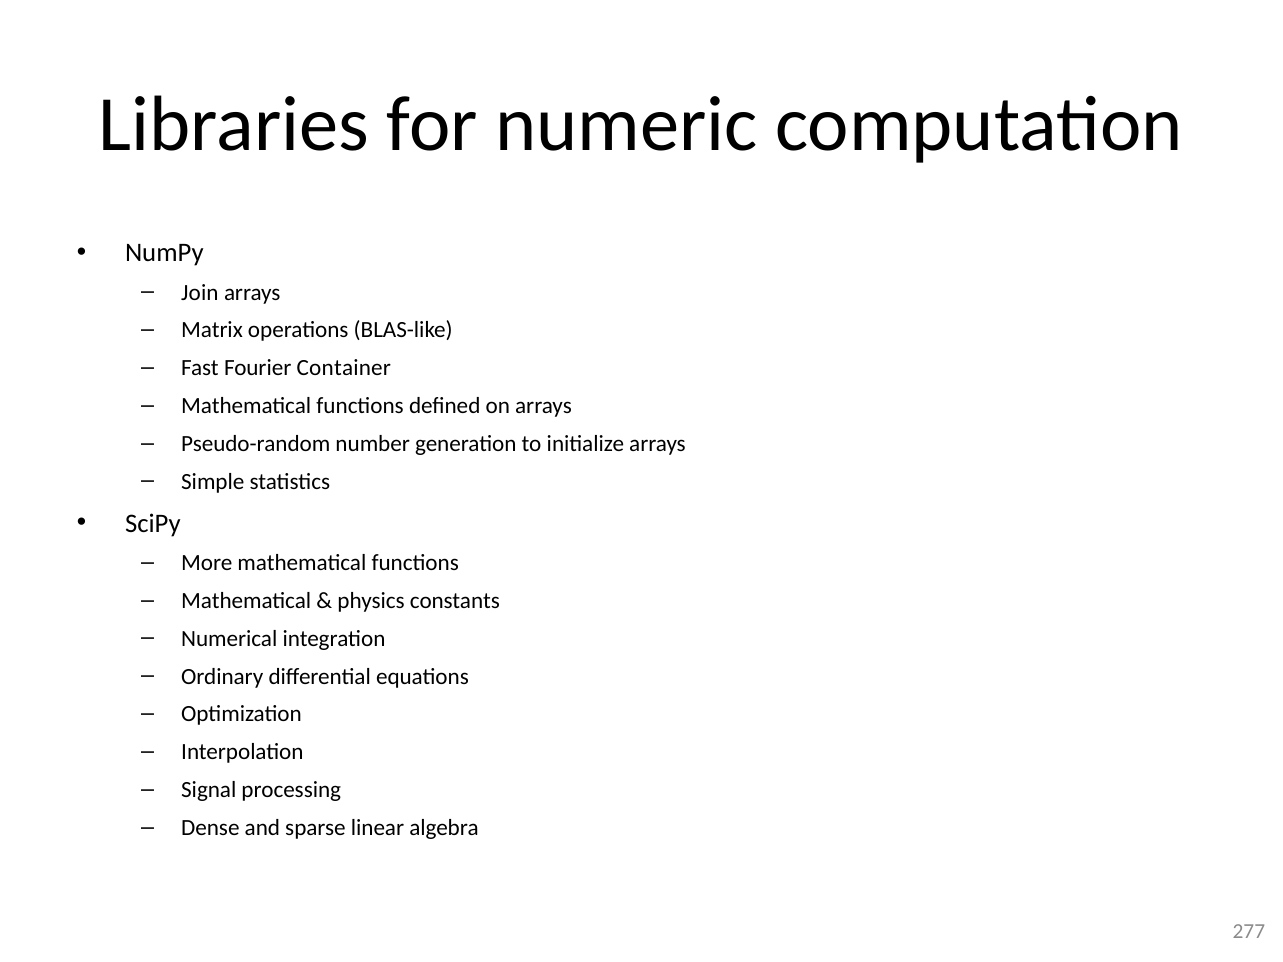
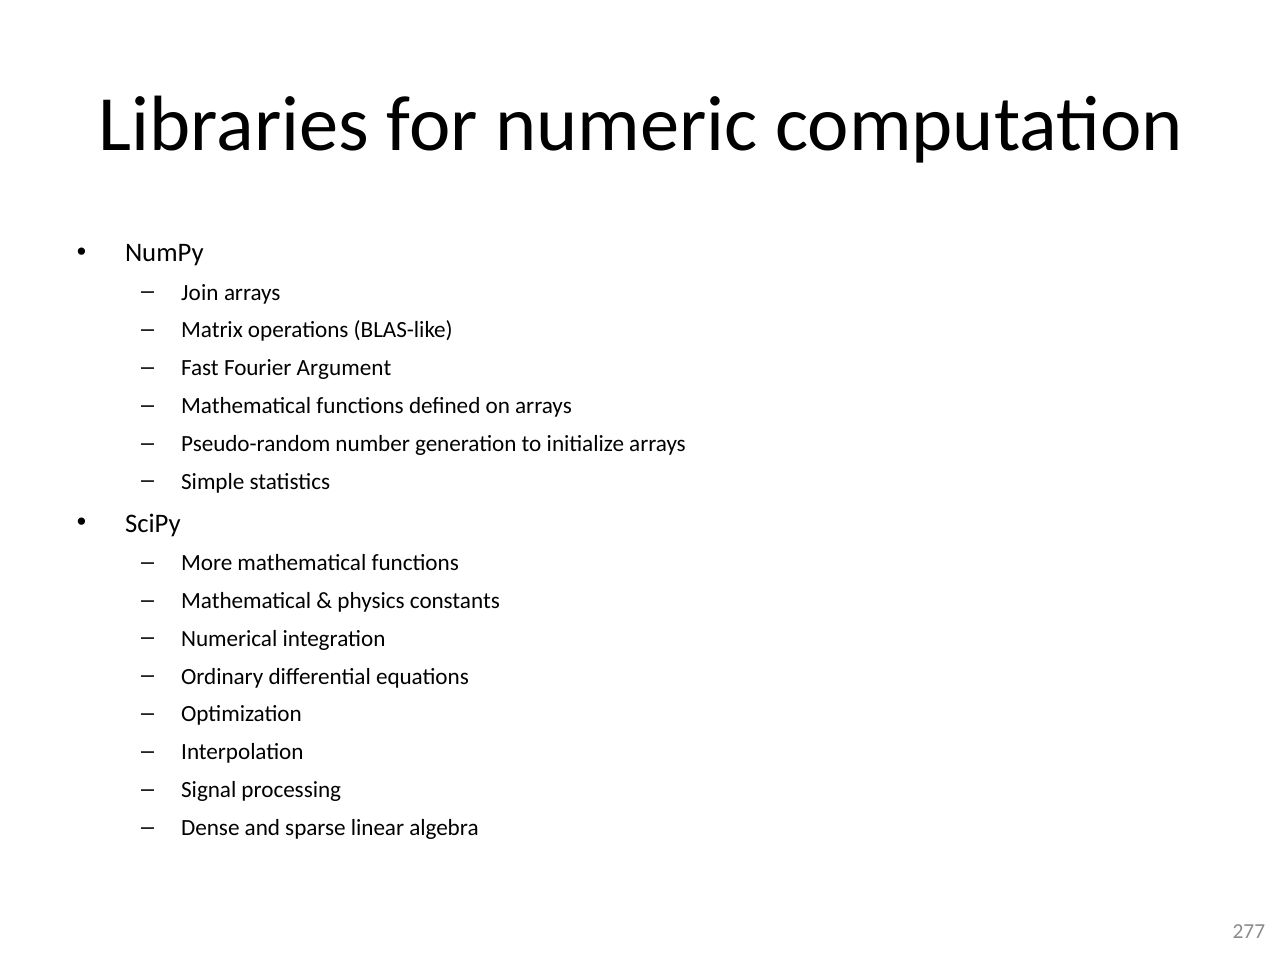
Container: Container -> Argument
